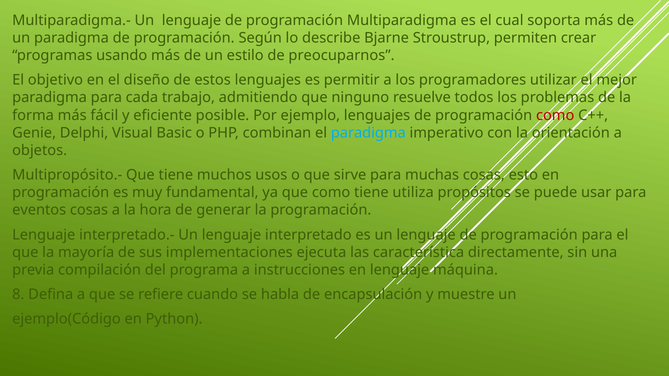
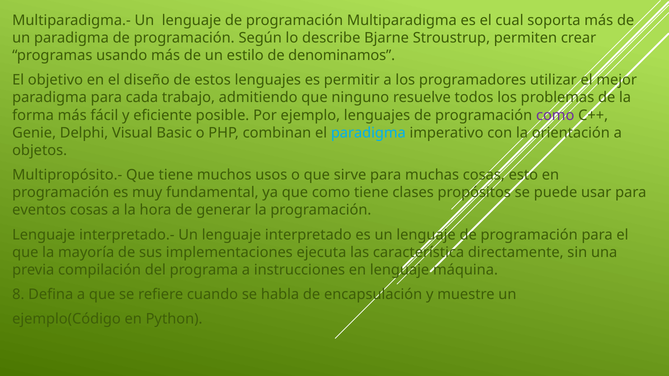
preocuparnos: preocuparnos -> denominamos
como at (555, 115) colour: red -> purple
utiliza: utiliza -> clases
